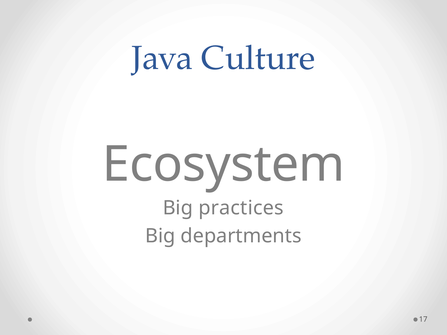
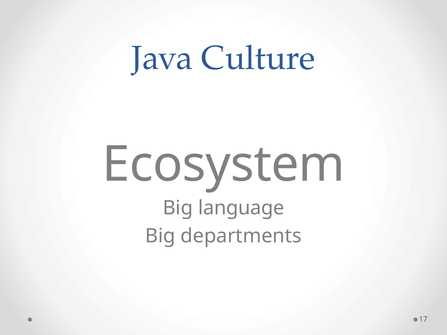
practices: practices -> language
